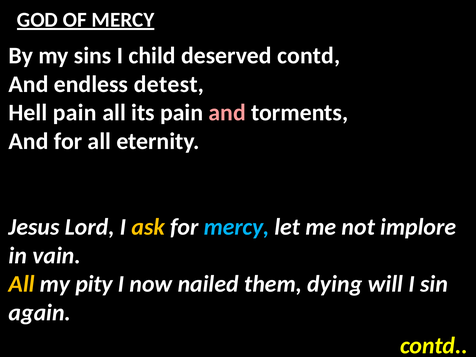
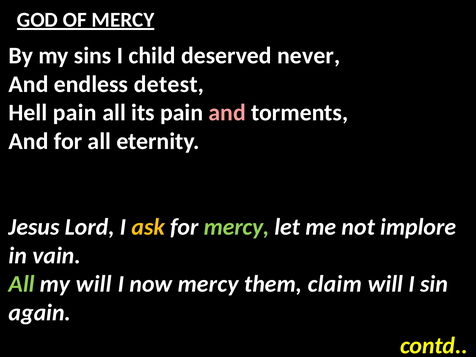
deserved contd: contd -> never
mercy at (237, 227) colour: light blue -> light green
All at (22, 284) colour: yellow -> light green
my pity: pity -> will
now nailed: nailed -> mercy
dying: dying -> claim
